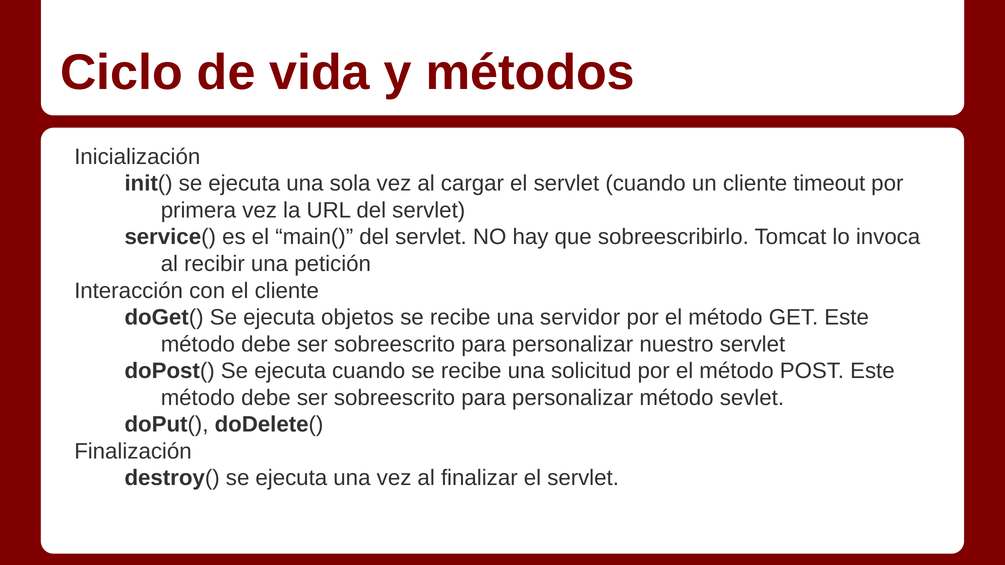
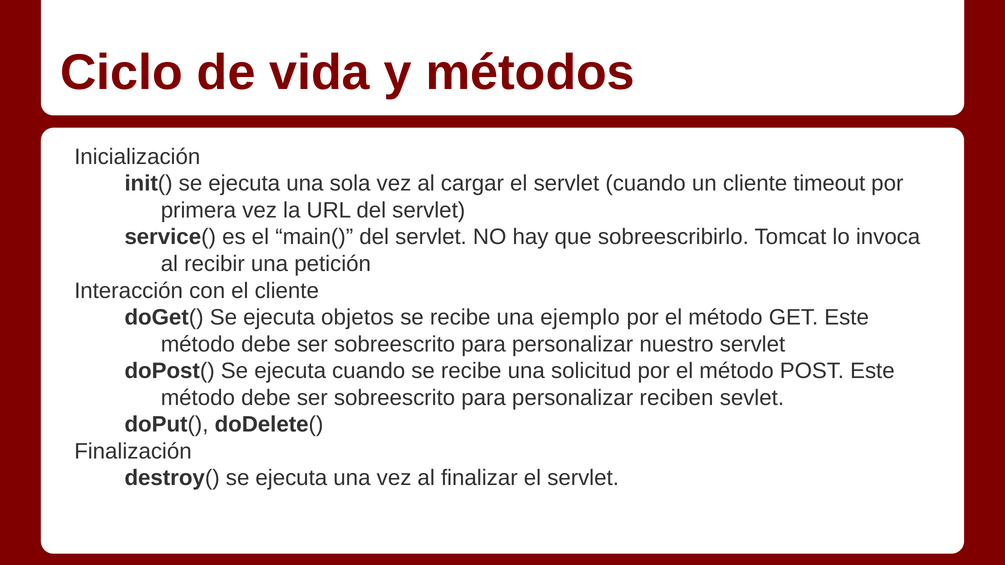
servidor: servidor -> ejemplo
personalizar método: método -> reciben
